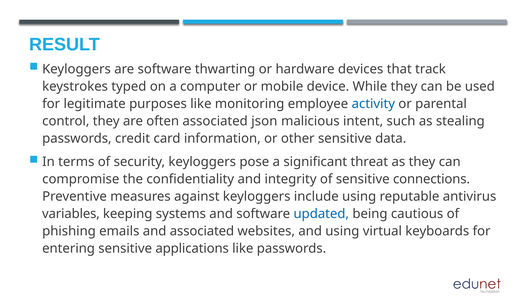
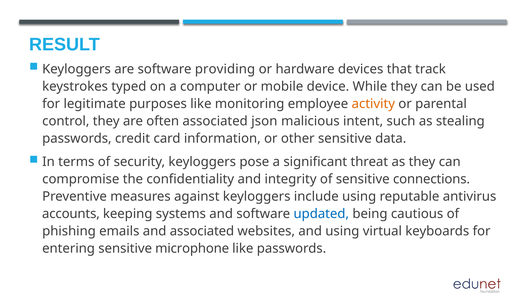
thwarting: thwarting -> providing
activity colour: blue -> orange
variables: variables -> accounts
applications: applications -> microphone
